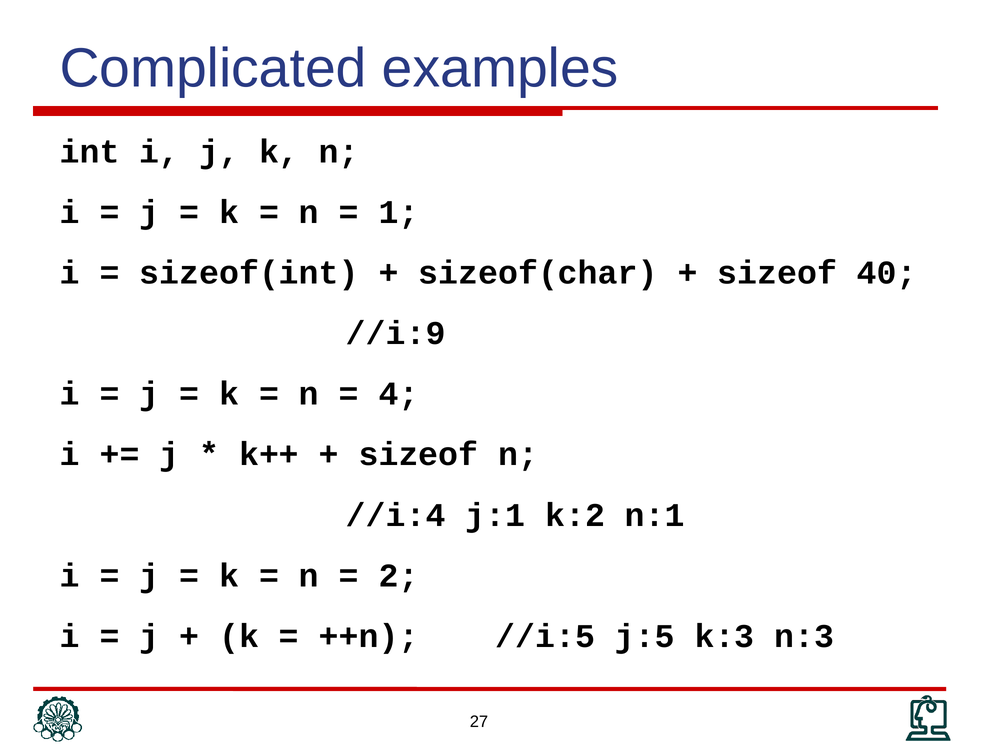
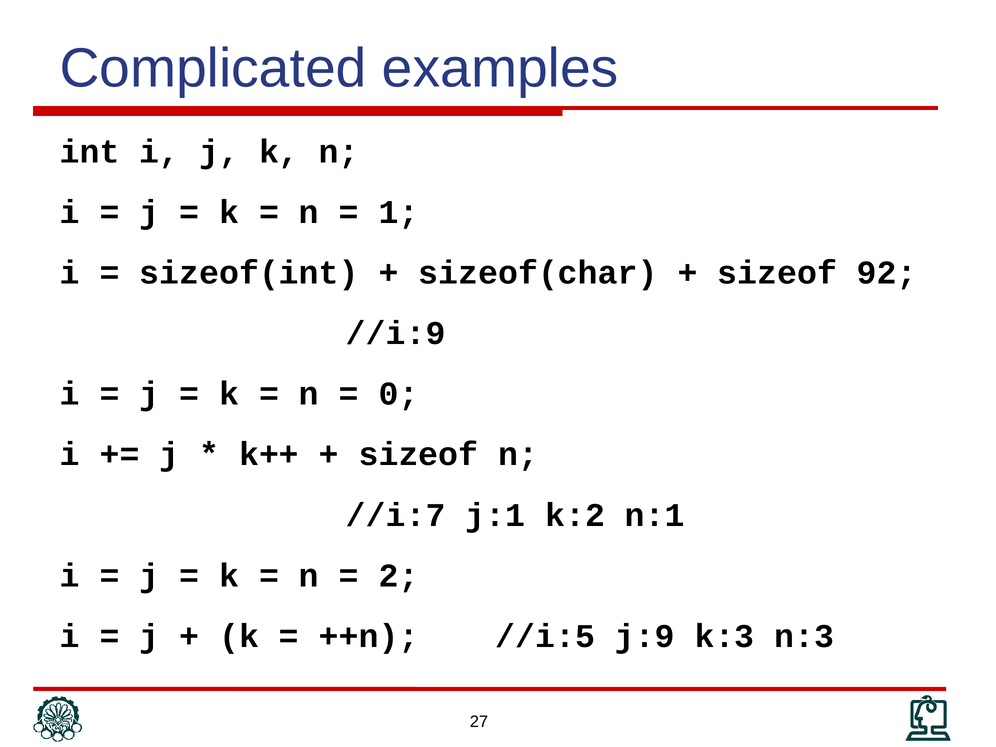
40: 40 -> 92
4: 4 -> 0
//i:4: //i:4 -> //i:7
j:5: j:5 -> j:9
